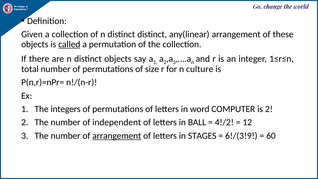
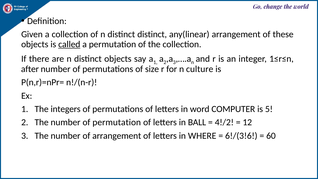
total: total -> after
is 2: 2 -> 5
of independent: independent -> permutation
arrangement at (117, 136) underline: present -> none
STAGES: STAGES -> WHERE
6!/(3!9: 6!/(3!9 -> 6!/(3!6
